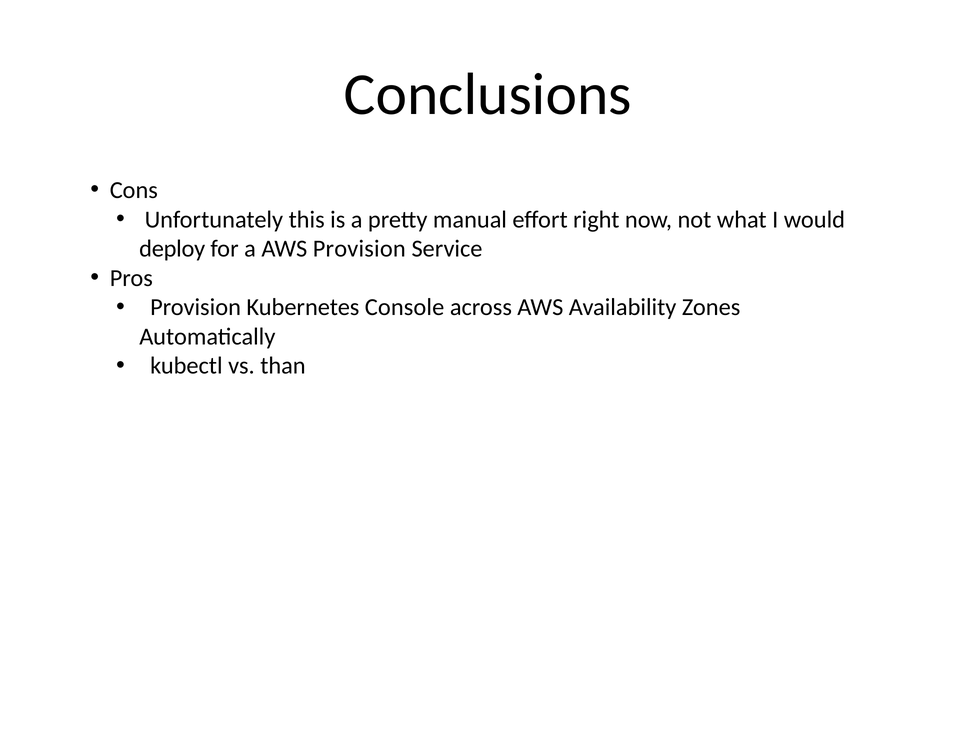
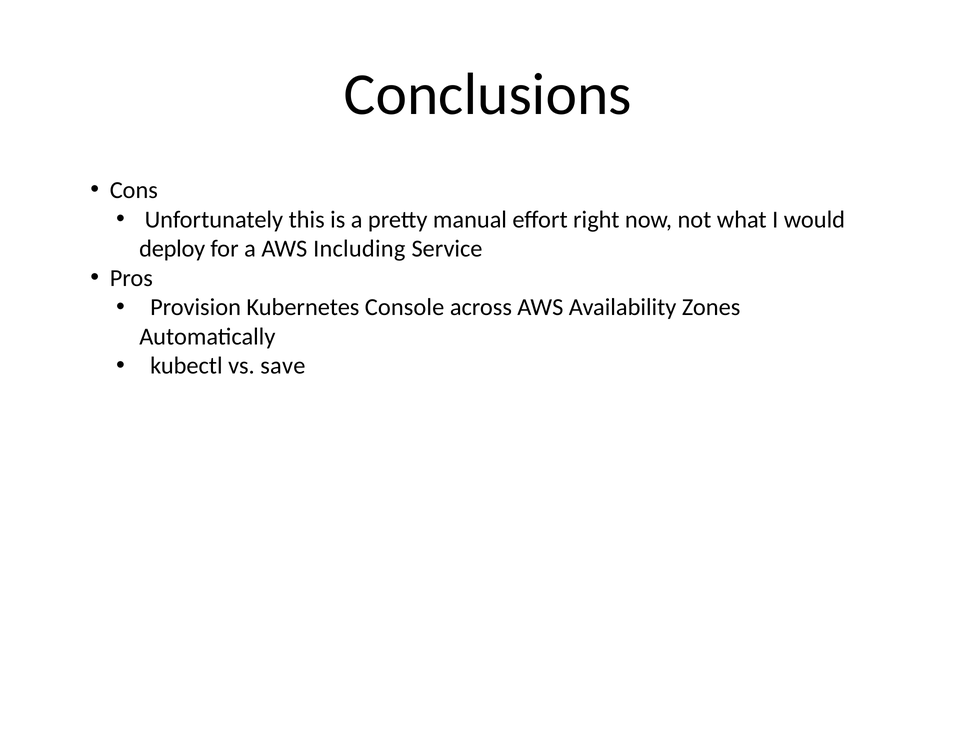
AWS Provision: Provision -> Including
than: than -> save
